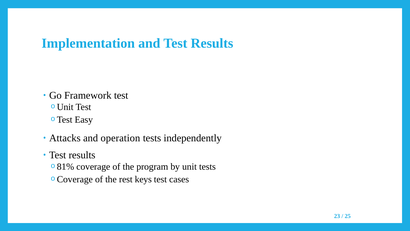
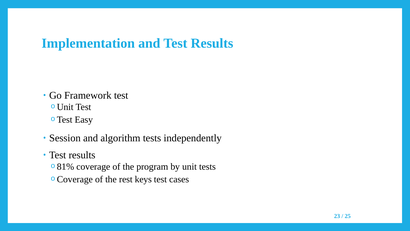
Attacks: Attacks -> Session
operation: operation -> algorithm
